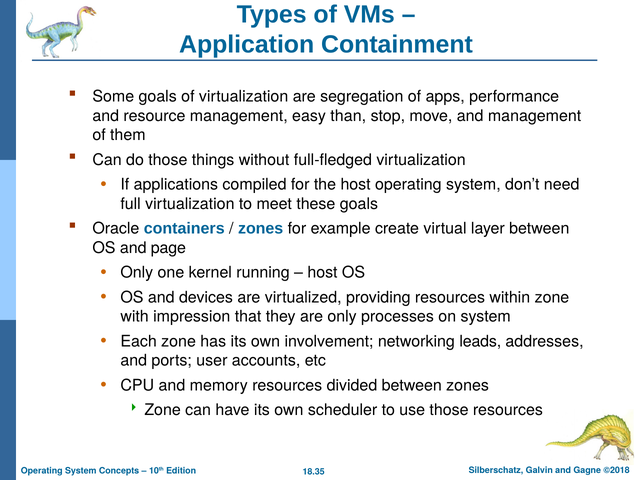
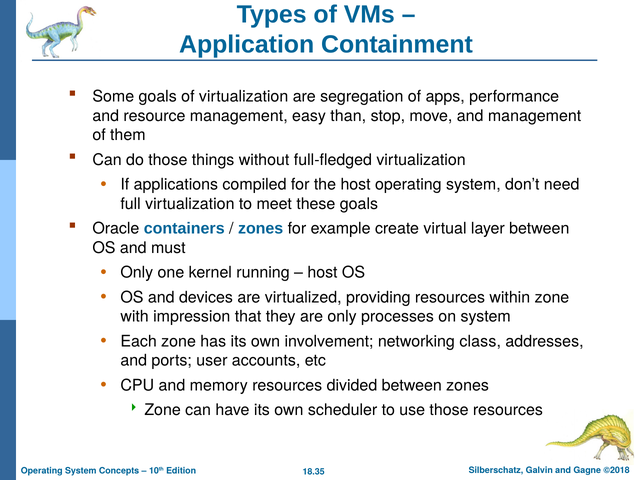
page: page -> must
leads: leads -> class
